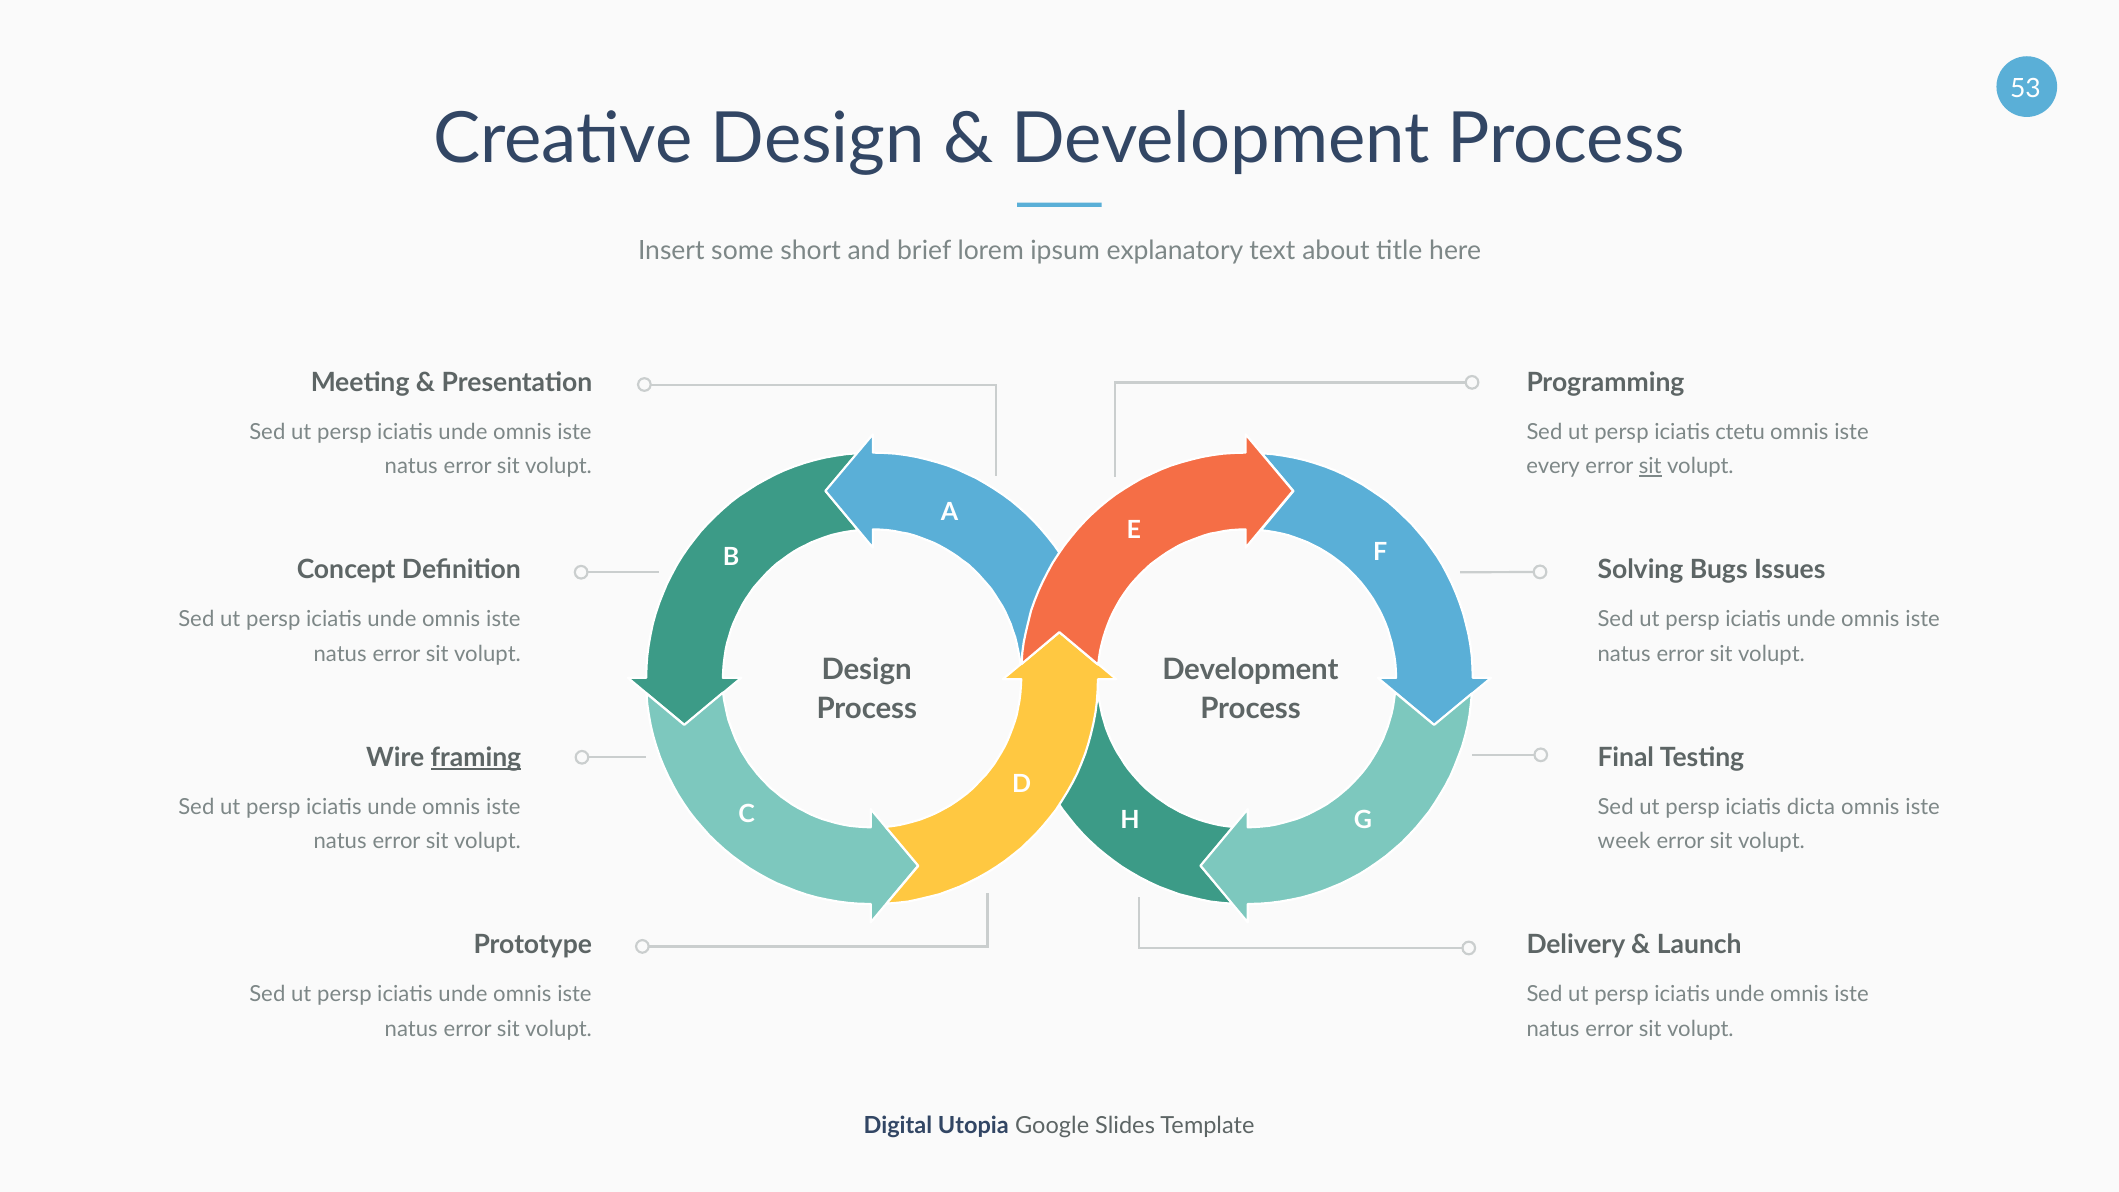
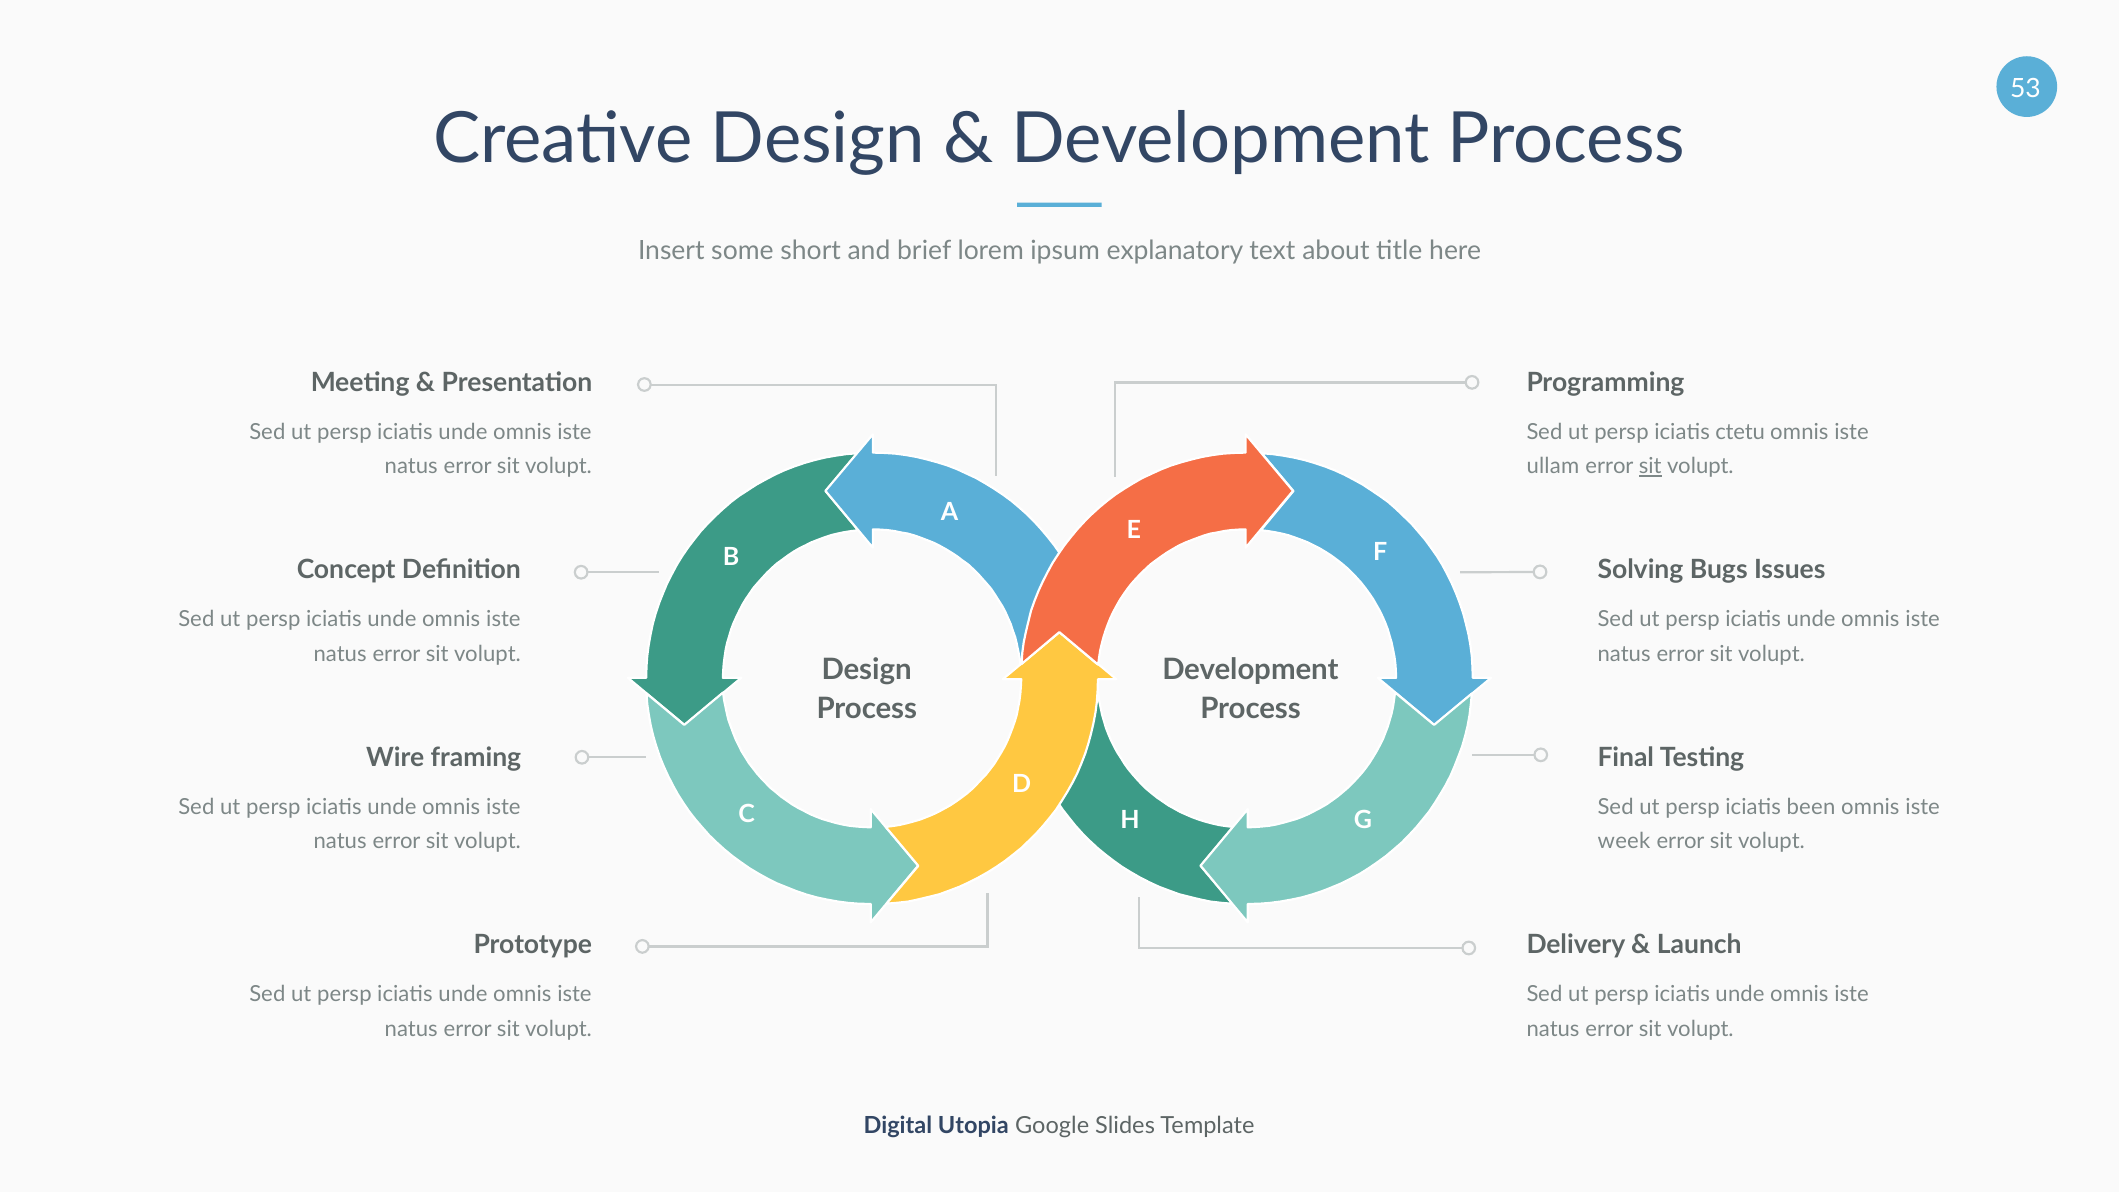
every: every -> ullam
framing underline: present -> none
dicta: dicta -> been
